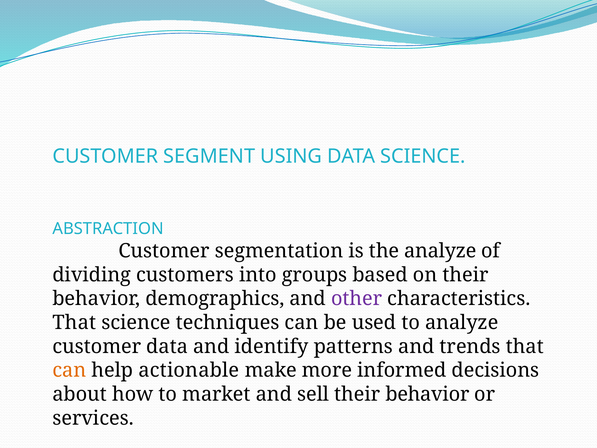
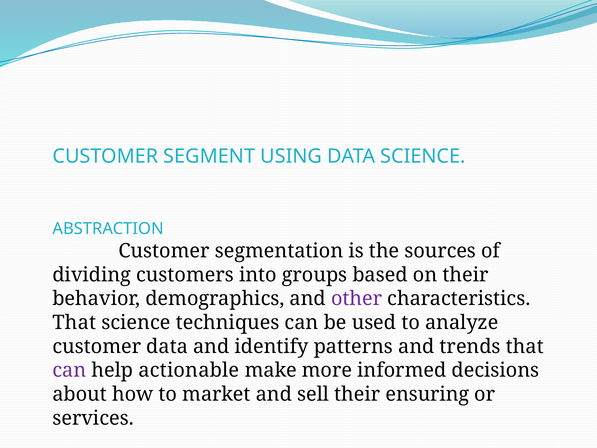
the analyze: analyze -> sources
can at (69, 370) colour: orange -> purple
sell their behavior: behavior -> ensuring
